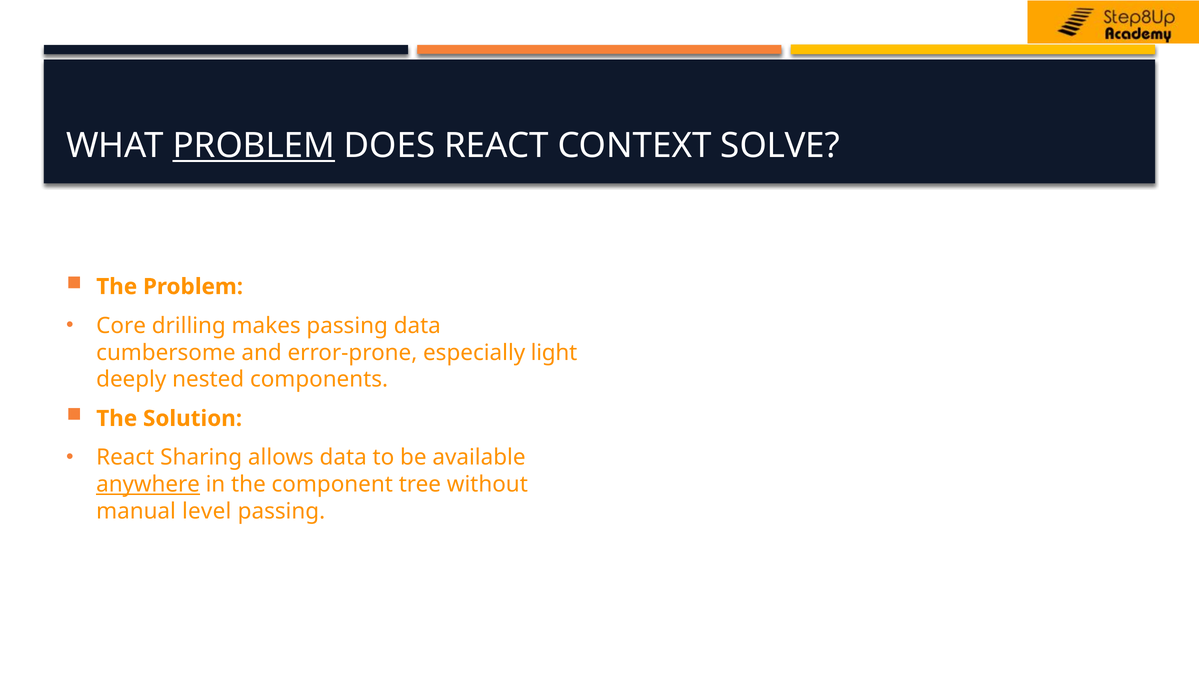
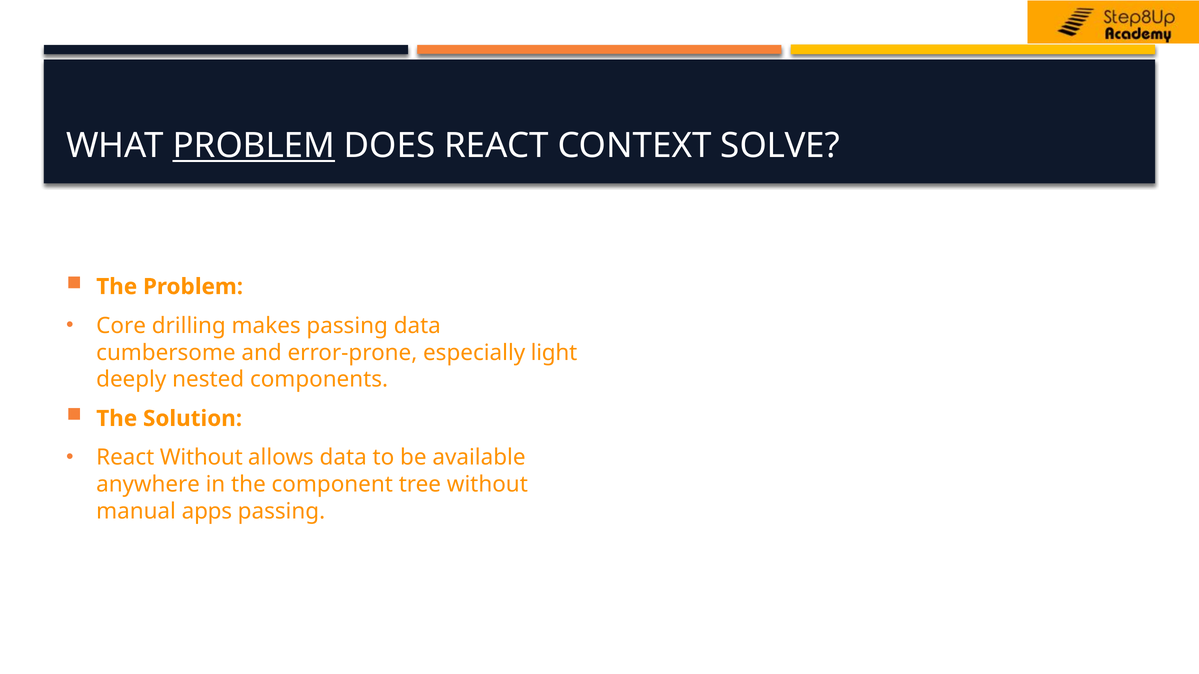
React Sharing: Sharing -> Without
anywhere underline: present -> none
level: level -> apps
